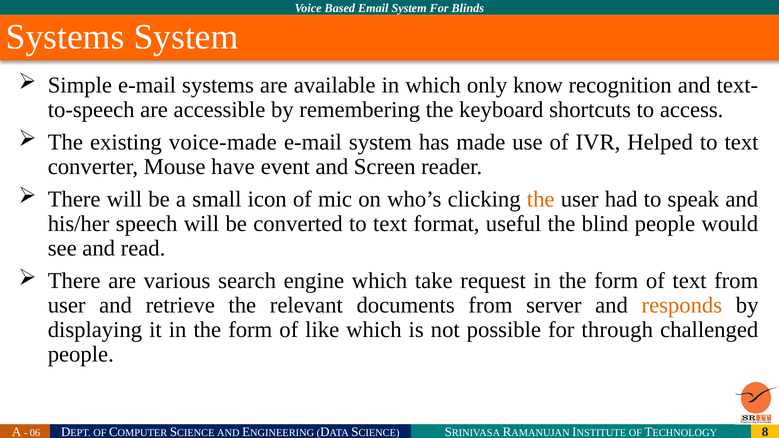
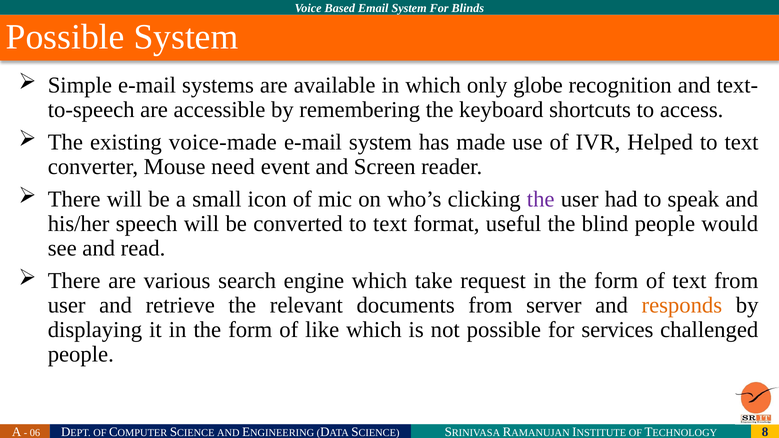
Systems at (65, 37): Systems -> Possible
know: know -> globe
have: have -> need
the at (541, 199) colour: orange -> purple
through: through -> services
